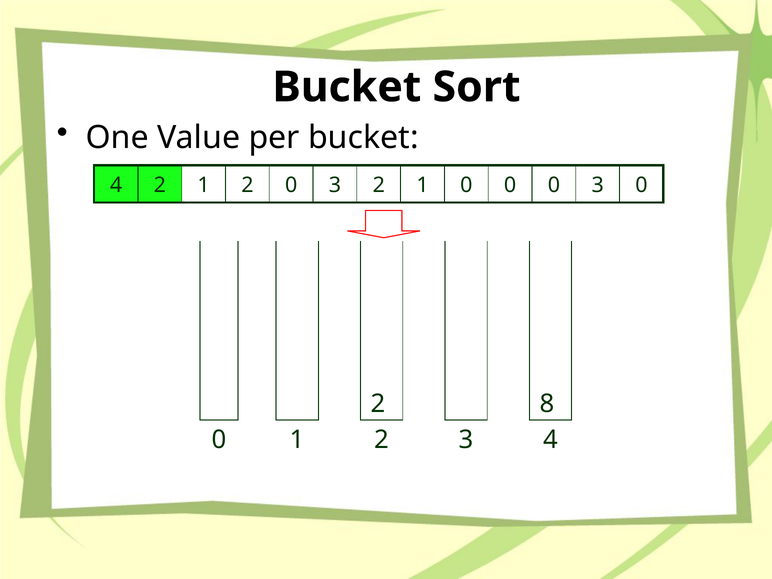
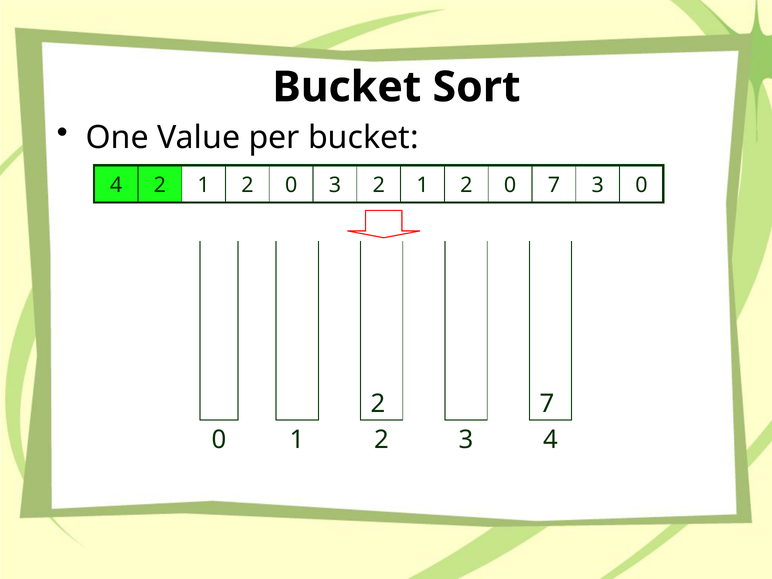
3 2 1 0: 0 -> 2
0 at (554, 185): 0 -> 7
2 8: 8 -> 7
